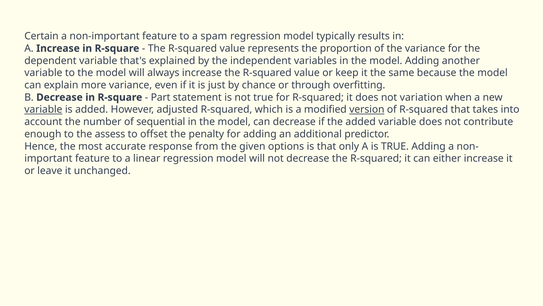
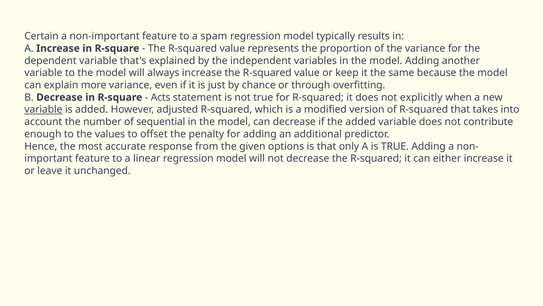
Part: Part -> Acts
variation: variation -> explicitly
version underline: present -> none
assess: assess -> values
